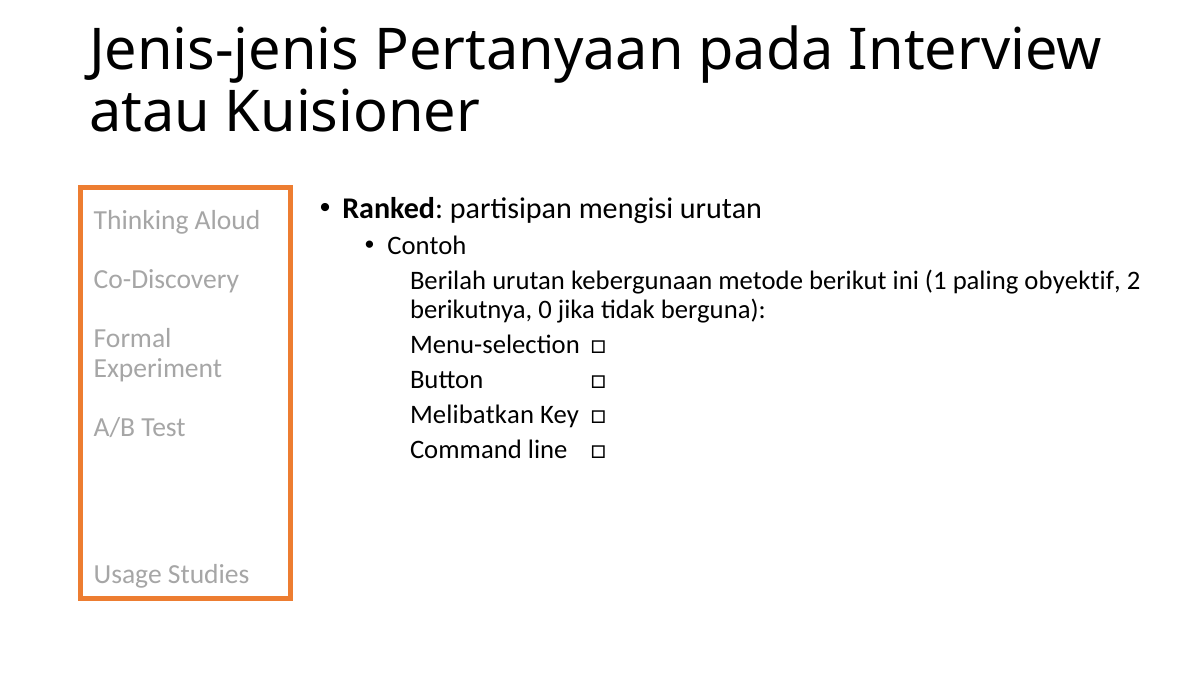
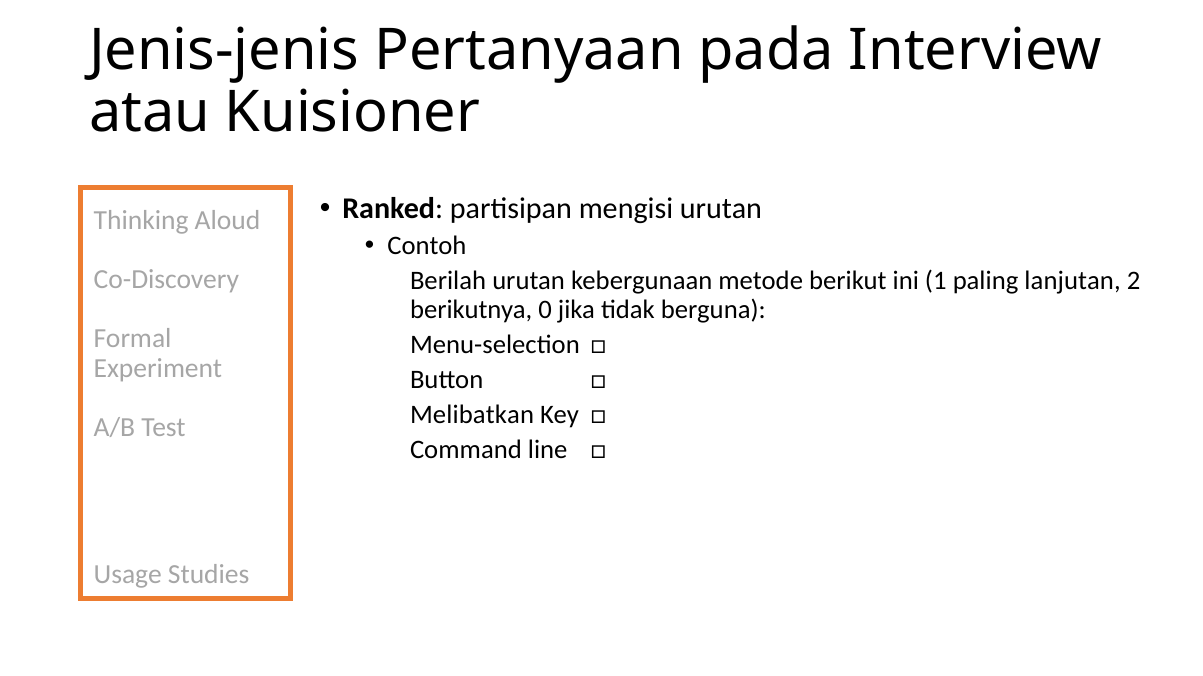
obyektif: obyektif -> lanjutan
